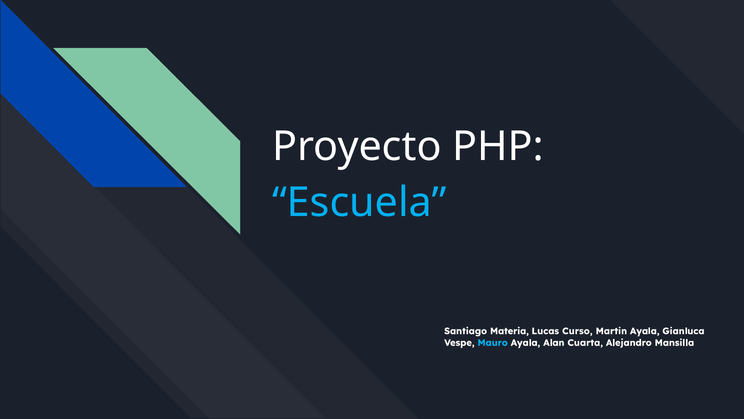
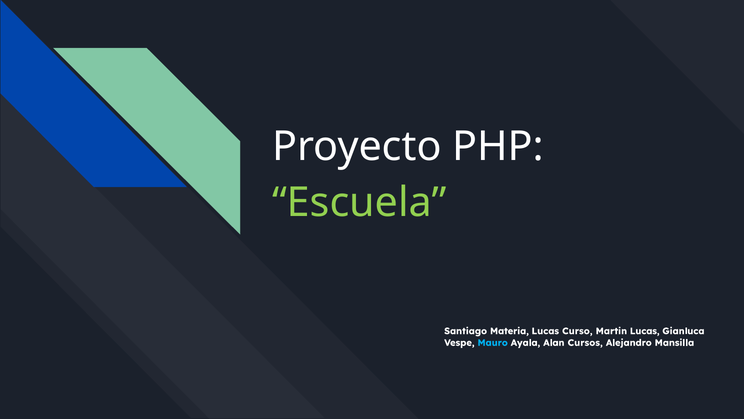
Escuela colour: light blue -> light green
Martin Ayala: Ayala -> Lucas
Cuarta: Cuarta -> Cursos
